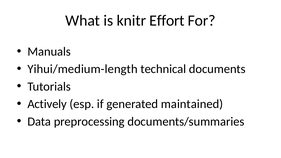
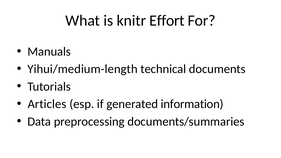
Actively: Actively -> Articles
maintained: maintained -> information
